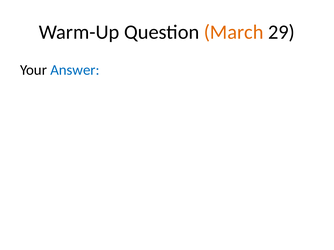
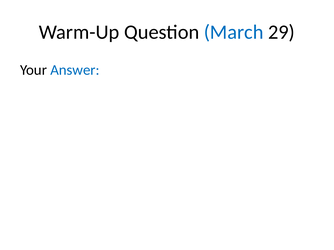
March colour: orange -> blue
